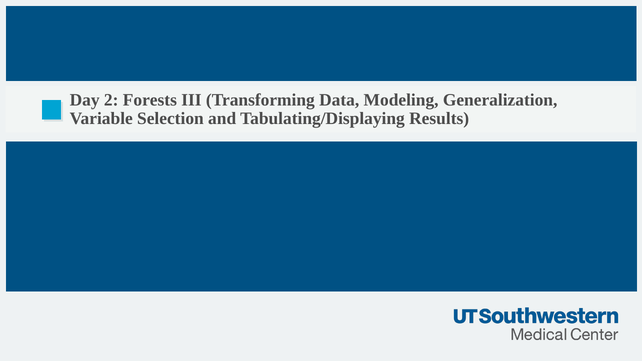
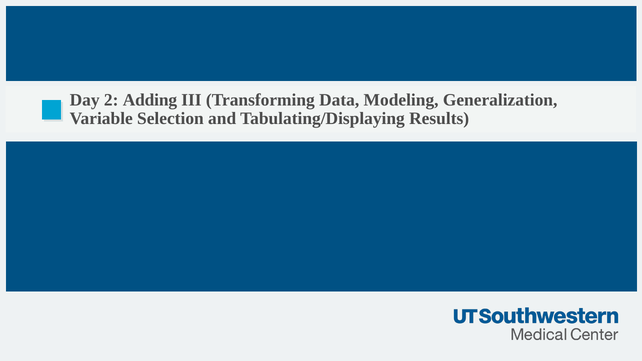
Forests: Forests -> Adding
